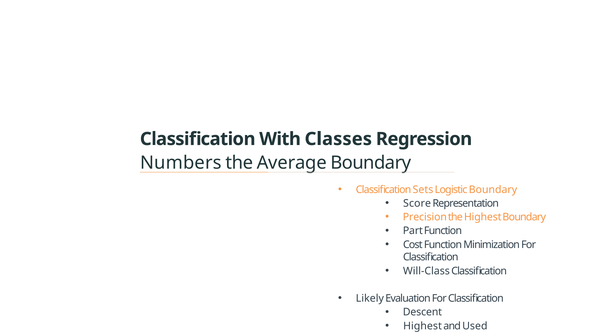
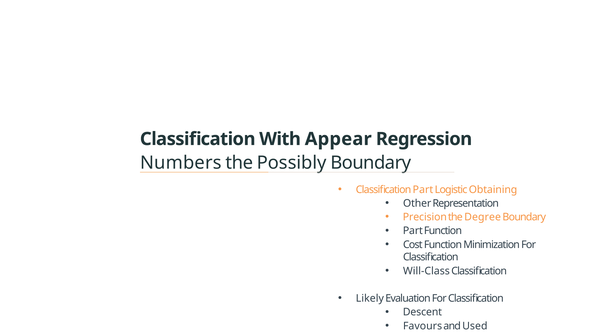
Classes: Classes -> Appear
Average: Average -> Possibly
Classification Sets: Sets -> Part
Logistic Boundary: Boundary -> Obtaining
Score at (417, 203): Score -> Other
the Highest: Highest -> Degree
Highest at (423, 326): Highest -> Favours
